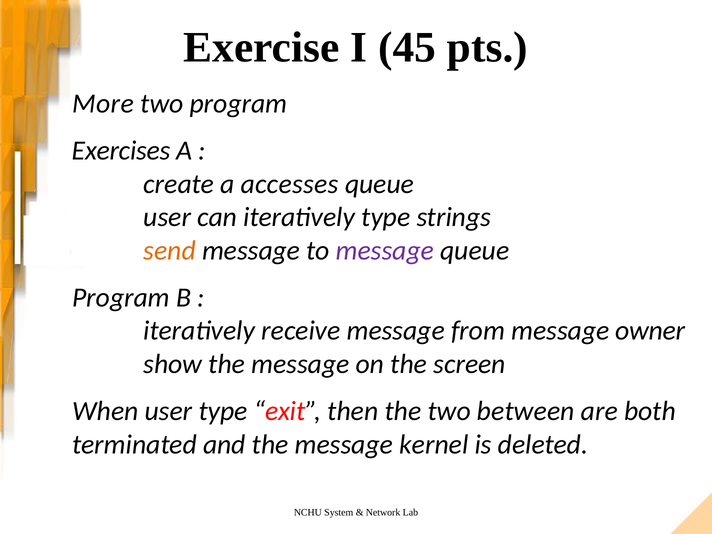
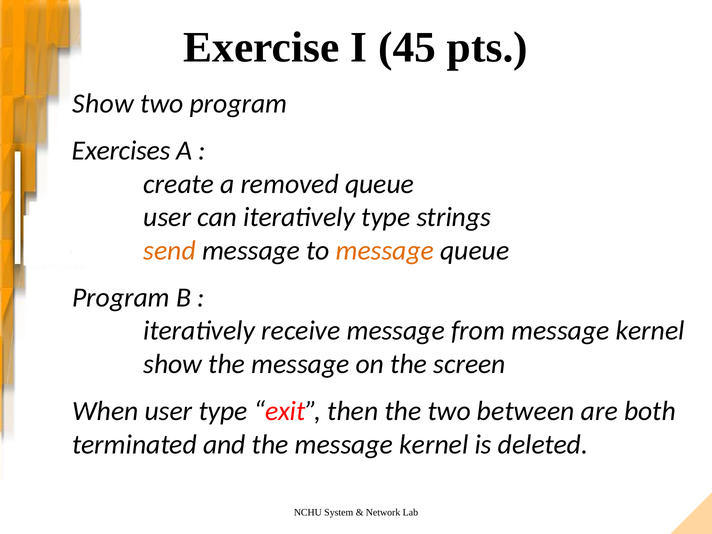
More at (103, 104): More -> Show
accesses: accesses -> removed
message at (385, 250) colour: purple -> orange
from message owner: owner -> kernel
